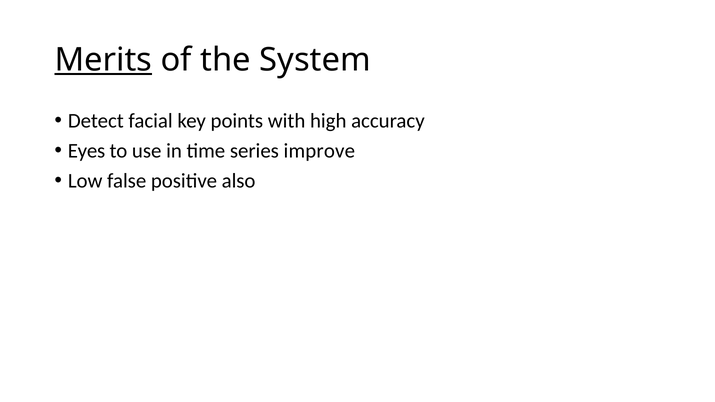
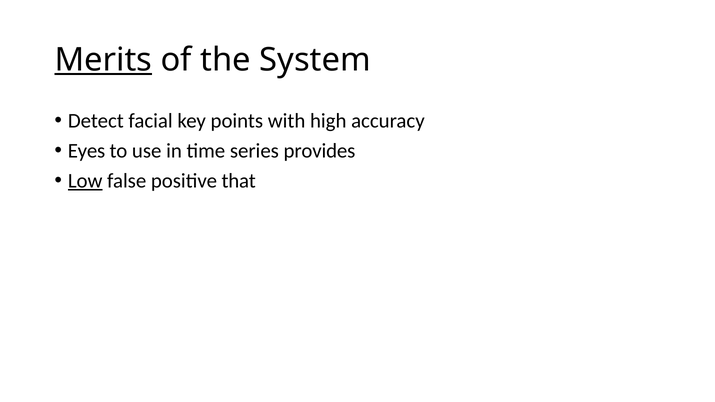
improve: improve -> provides
Low underline: none -> present
also: also -> that
